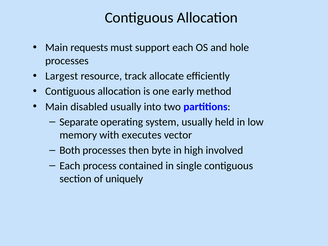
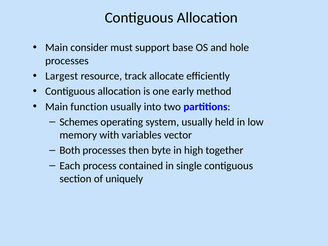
requests: requests -> consider
support each: each -> base
disabled: disabled -> function
Separate: Separate -> Schemes
executes: executes -> variables
involved: involved -> together
